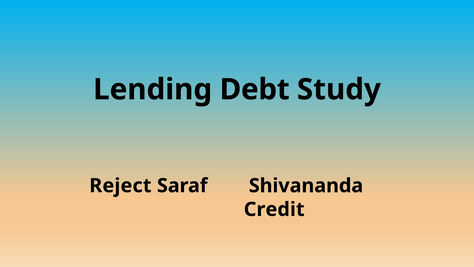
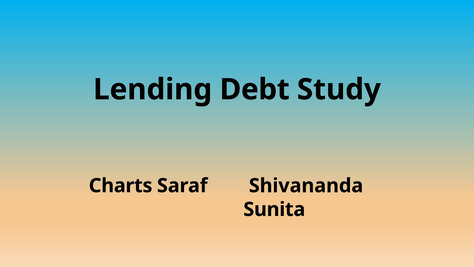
Reject: Reject -> Charts
Credit: Credit -> Sunita
